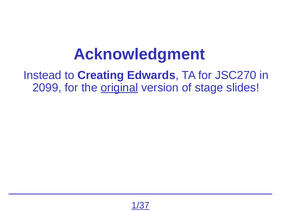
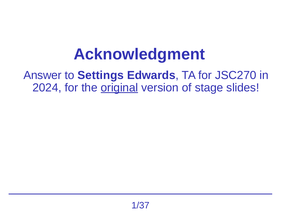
Instead: Instead -> Answer
Creating: Creating -> Settings
2099: 2099 -> 2024
1/37 underline: present -> none
